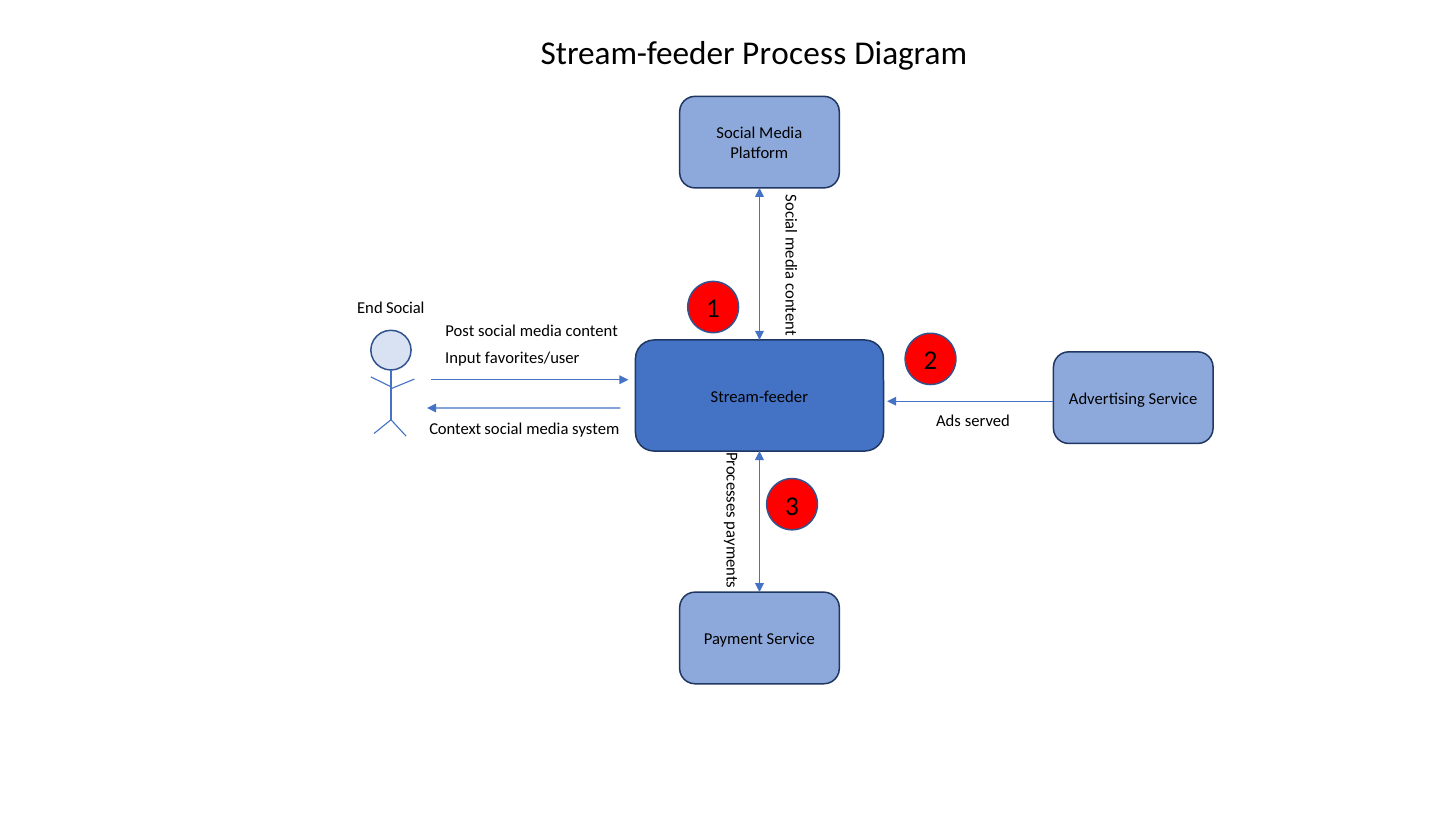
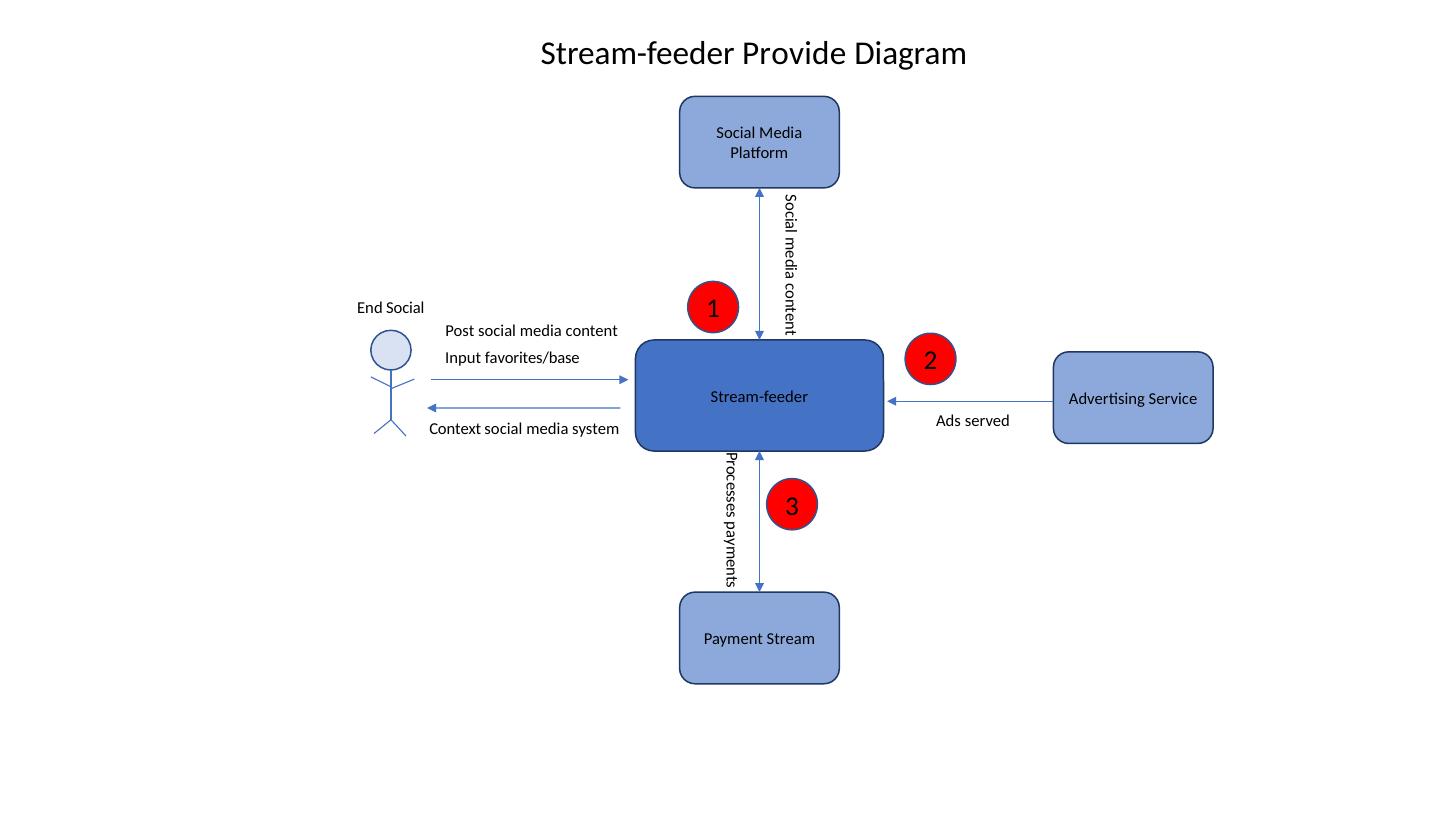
Process: Process -> Provide
favorites/user: favorites/user -> favorites/base
Payment Service: Service -> Stream
